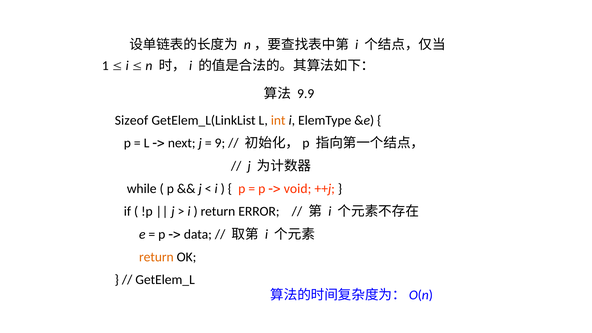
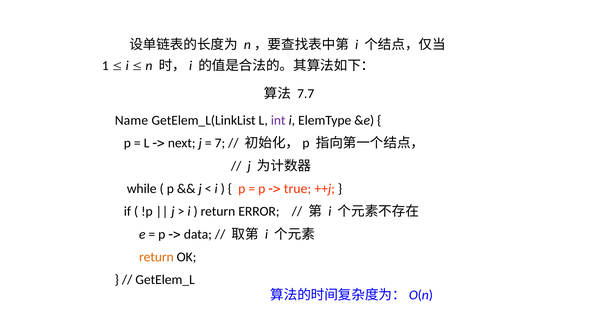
9.9: 9.9 -> 7.7
Sizeof: Sizeof -> Name
int colour: orange -> purple
9: 9 -> 7
void: void -> true
